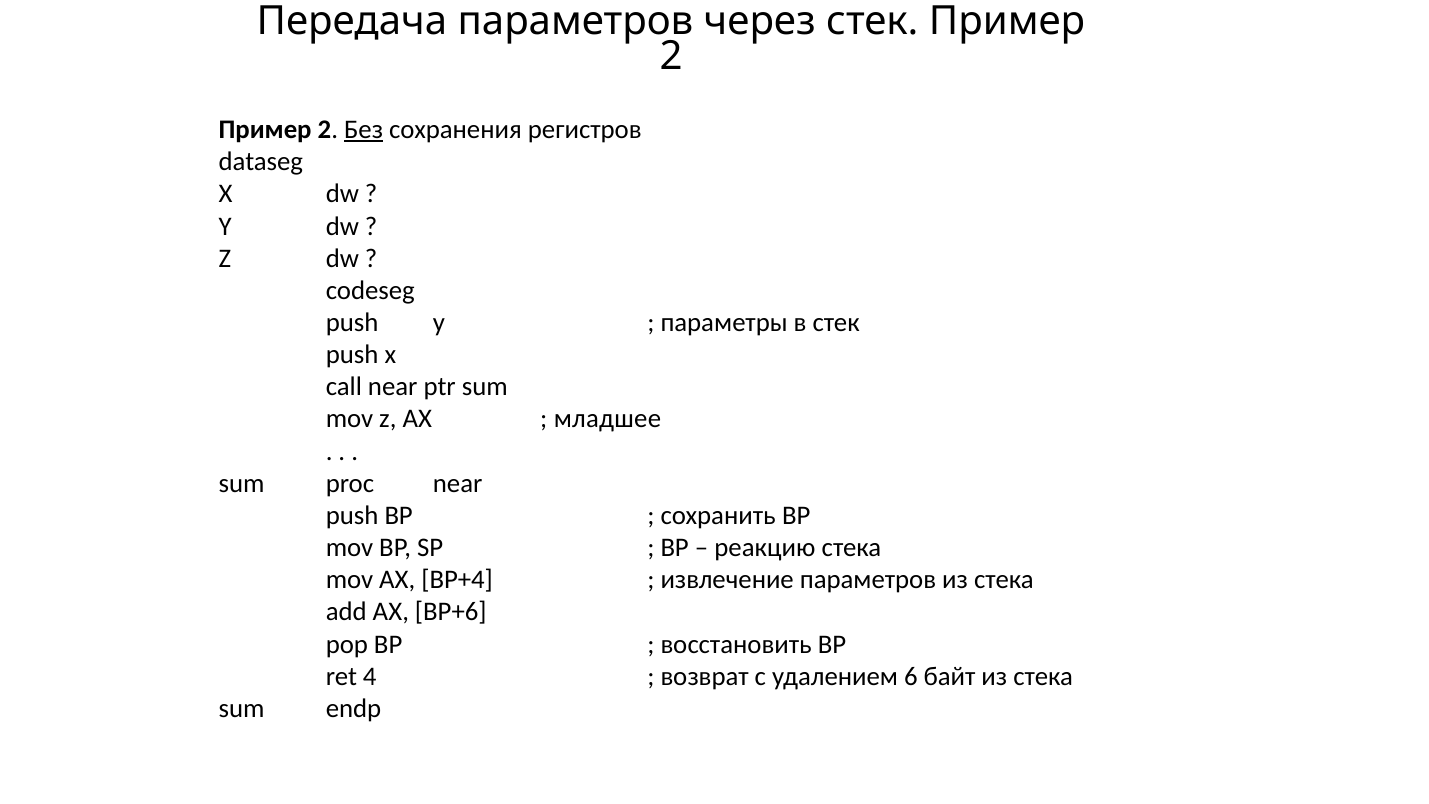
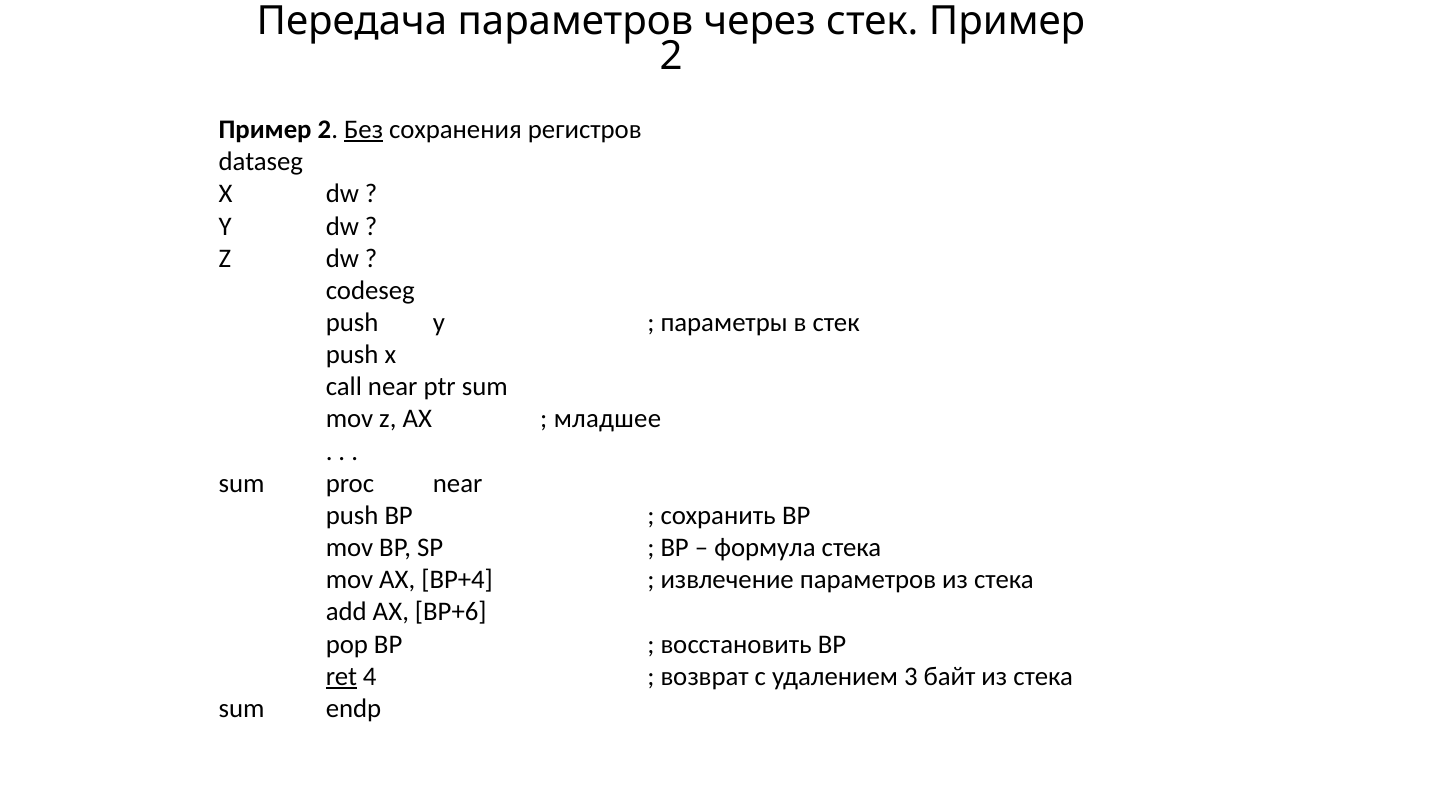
реакцию: реакцию -> формула
ret underline: none -> present
6: 6 -> 3
